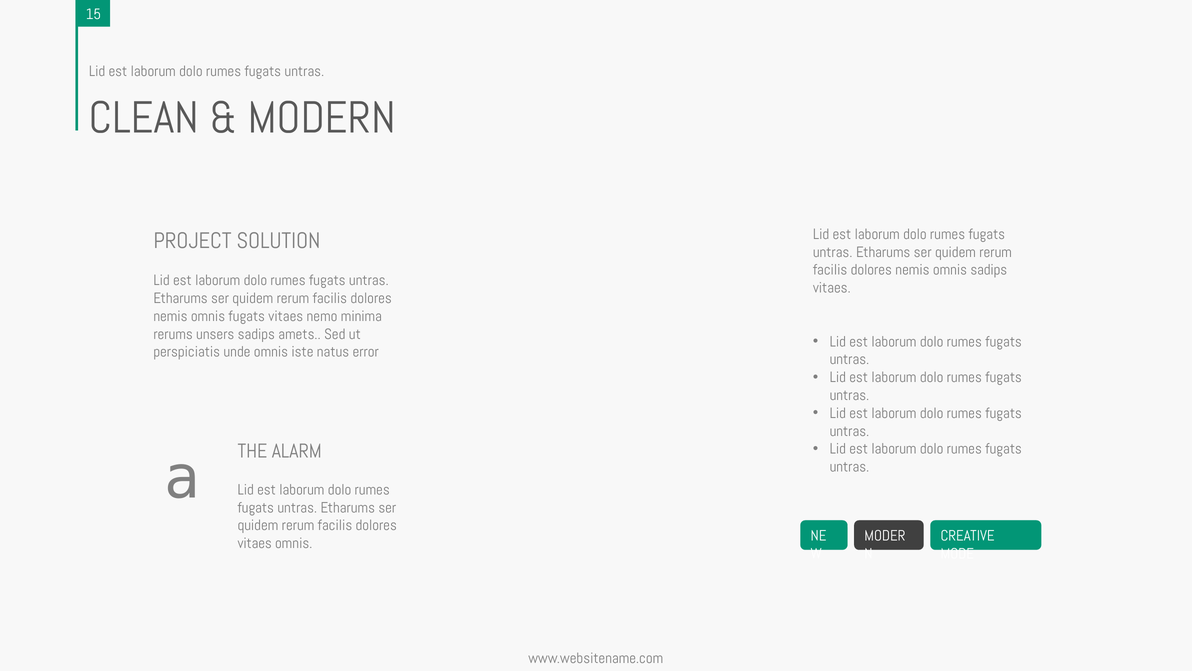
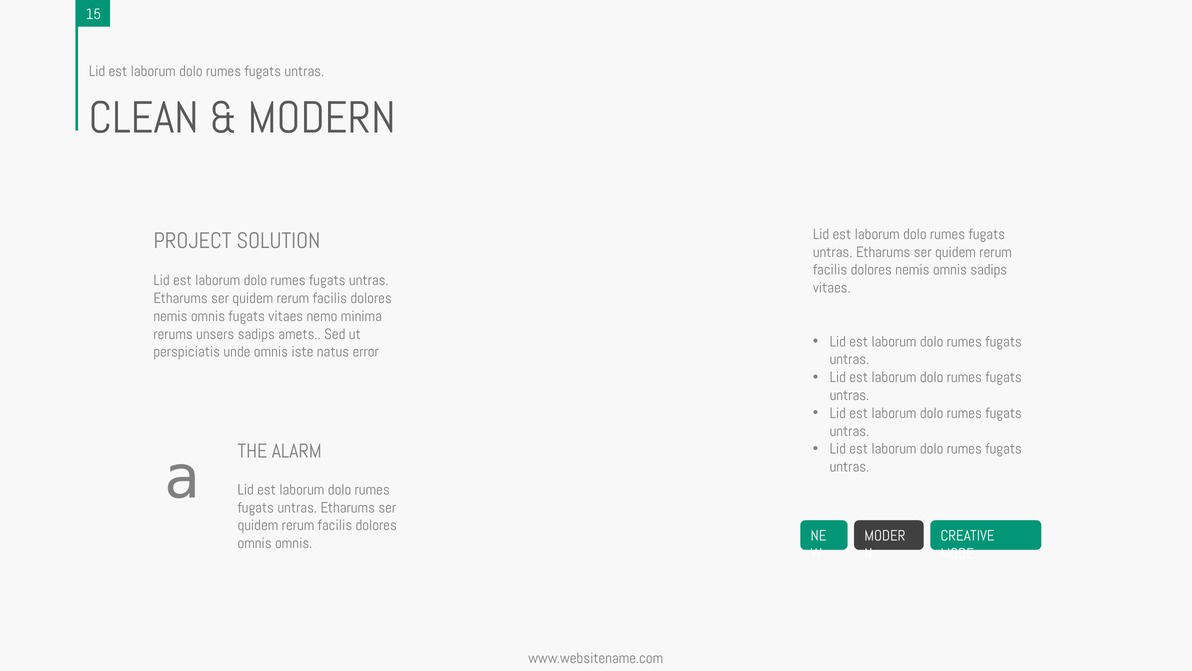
vitaes at (255, 543): vitaes -> omnis
